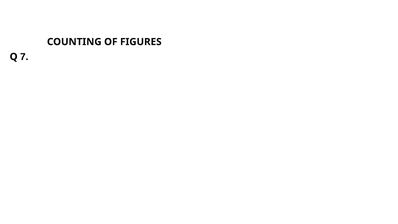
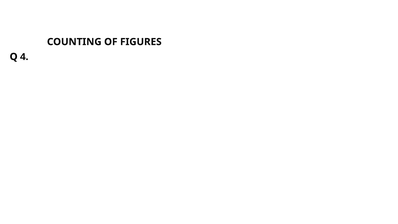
7: 7 -> 4
